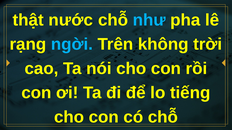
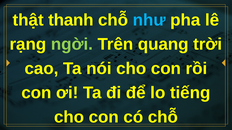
nước: nước -> thanh
ngời colour: light blue -> light green
không: không -> quang
